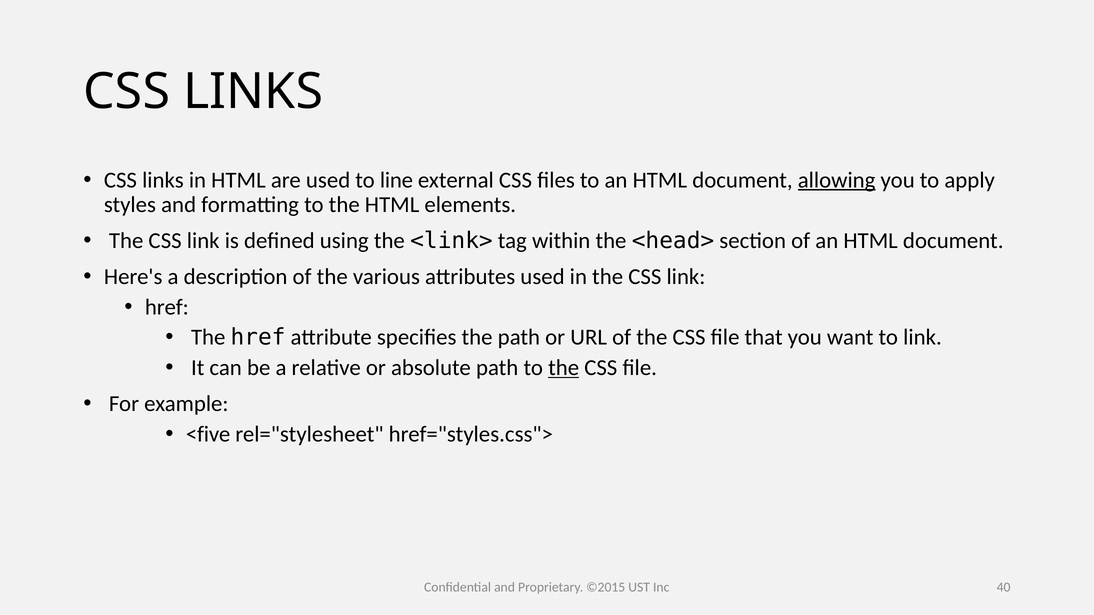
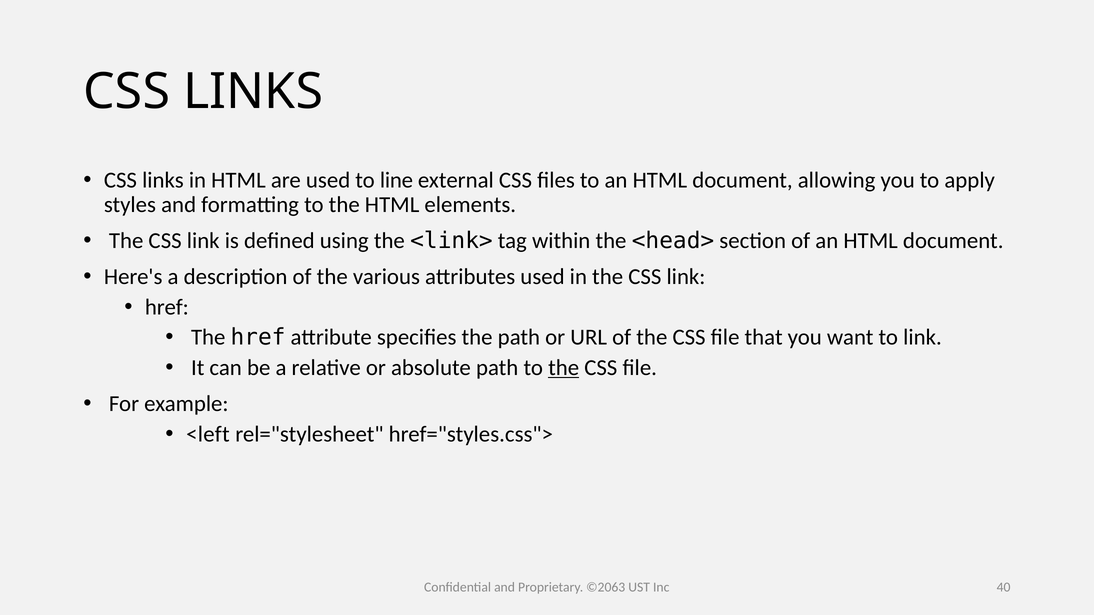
allowing underline: present -> none
<five: <five -> <left
©2015: ©2015 -> ©2063
